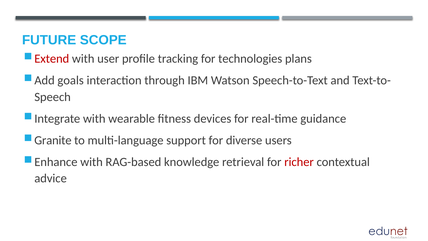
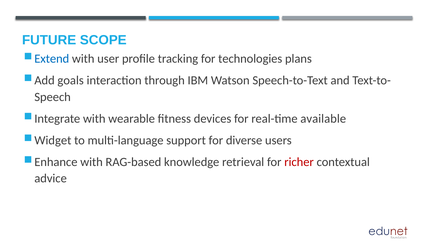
Extend colour: red -> blue
guidance: guidance -> available
Granite: Granite -> Widget
